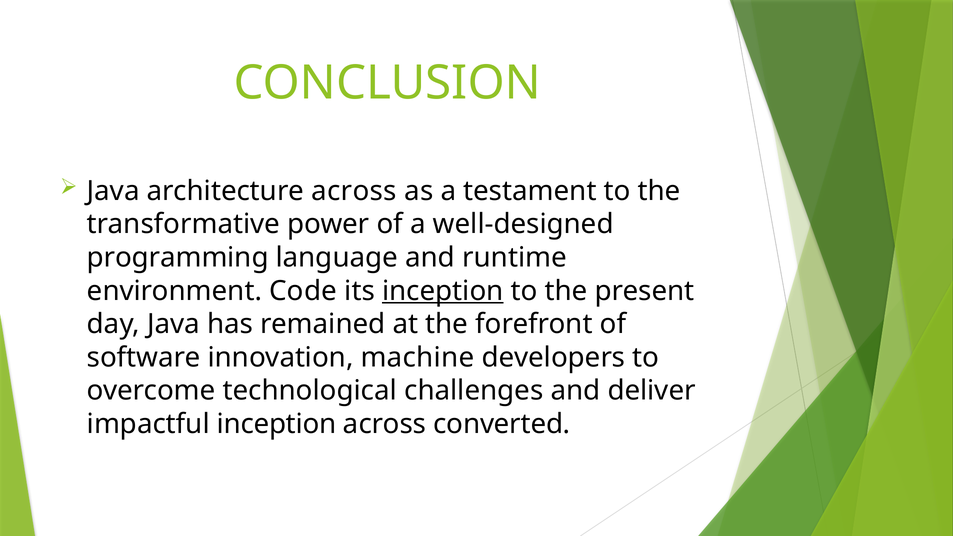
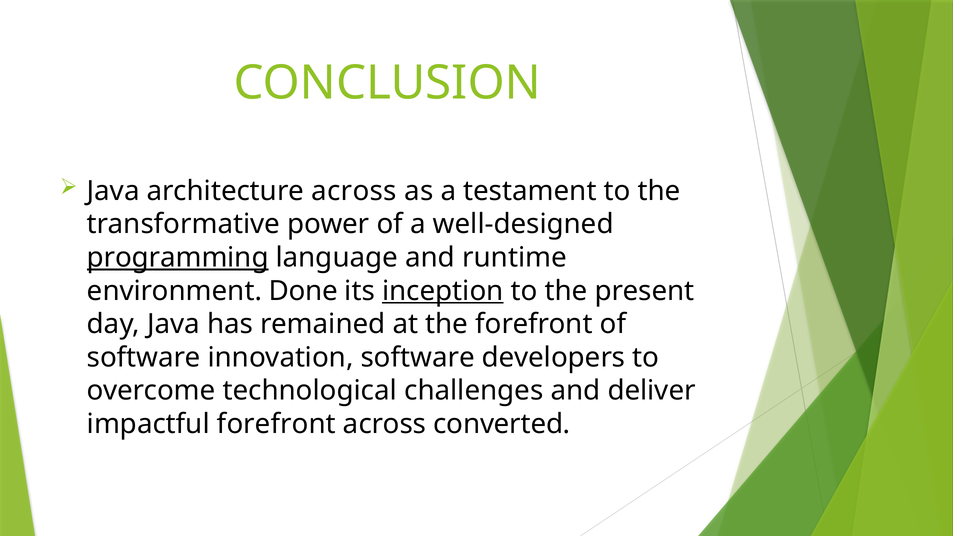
programming underline: none -> present
Code: Code -> Done
innovation machine: machine -> software
impactful inception: inception -> forefront
